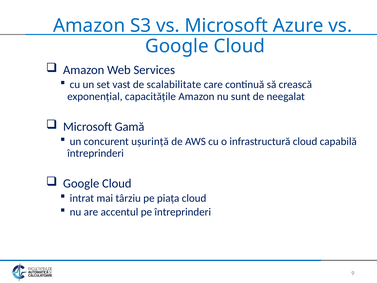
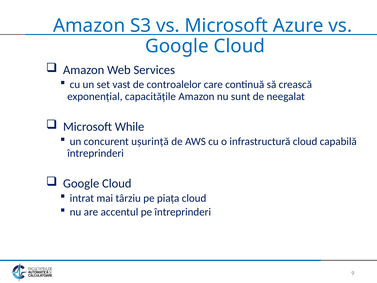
scalabilitate: scalabilitate -> controalelor
Gamă: Gamă -> While
